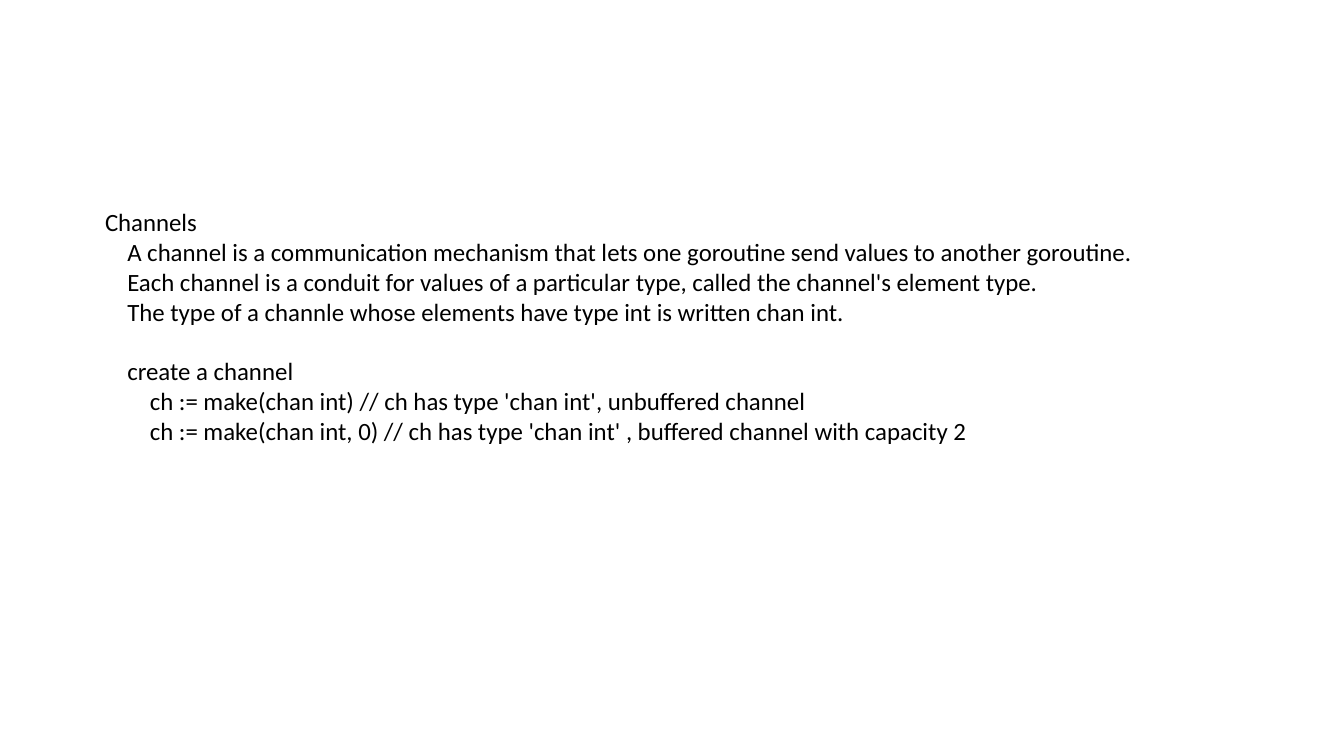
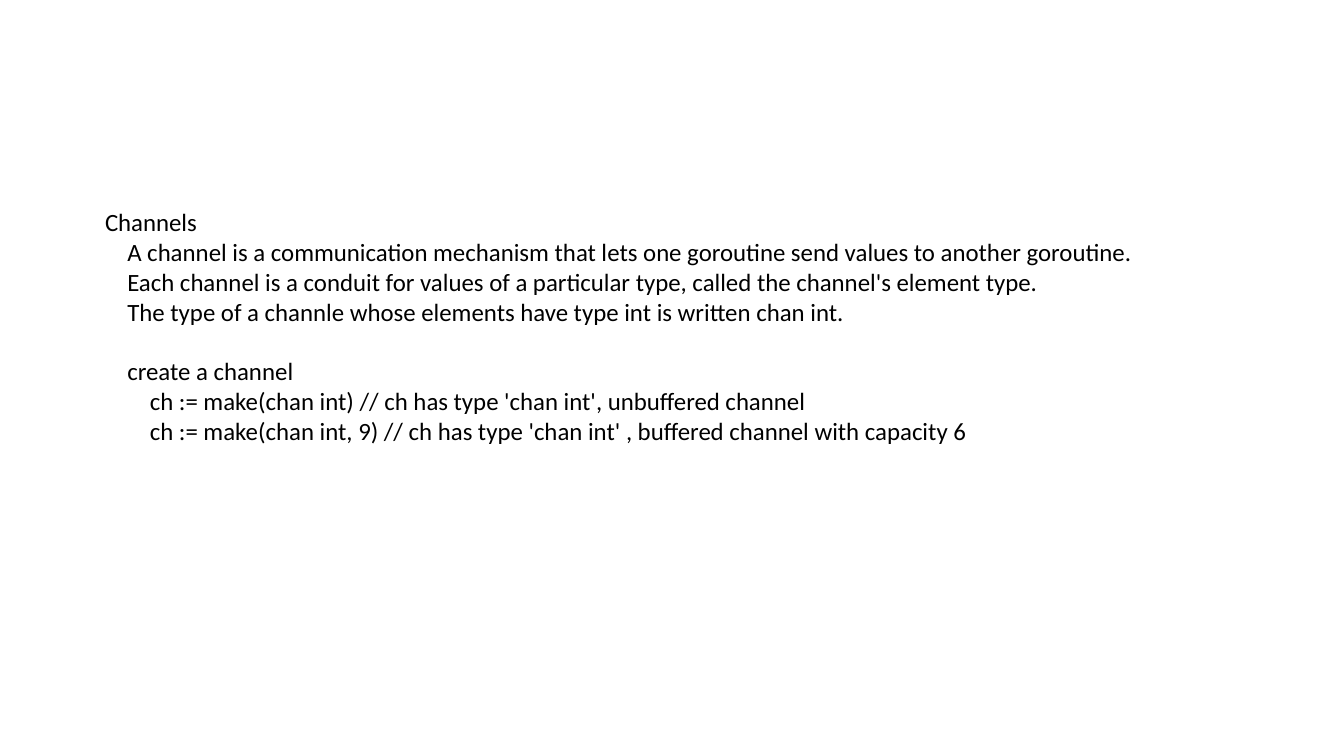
0: 0 -> 9
2: 2 -> 6
